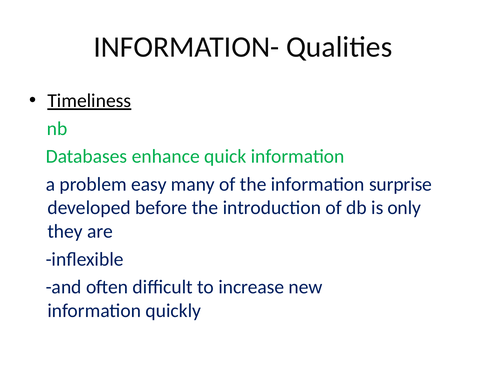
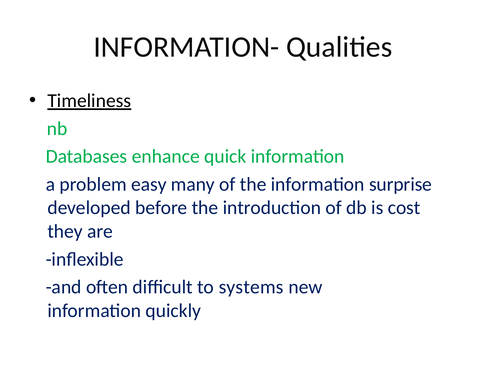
only: only -> cost
increase: increase -> systems
